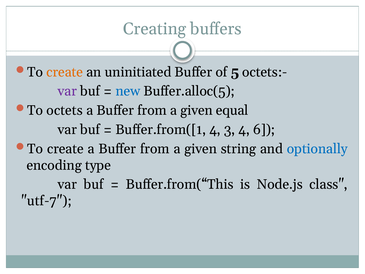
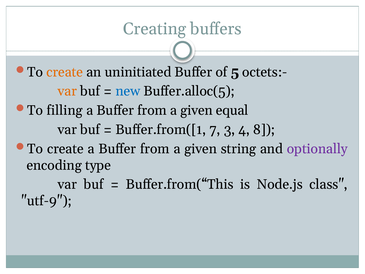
var at (67, 91) colour: purple -> orange
octets: octets -> filling
Buffer.from([1 4: 4 -> 7
6: 6 -> 8
optionally colour: blue -> purple
utf-7: utf-7 -> utf-9
